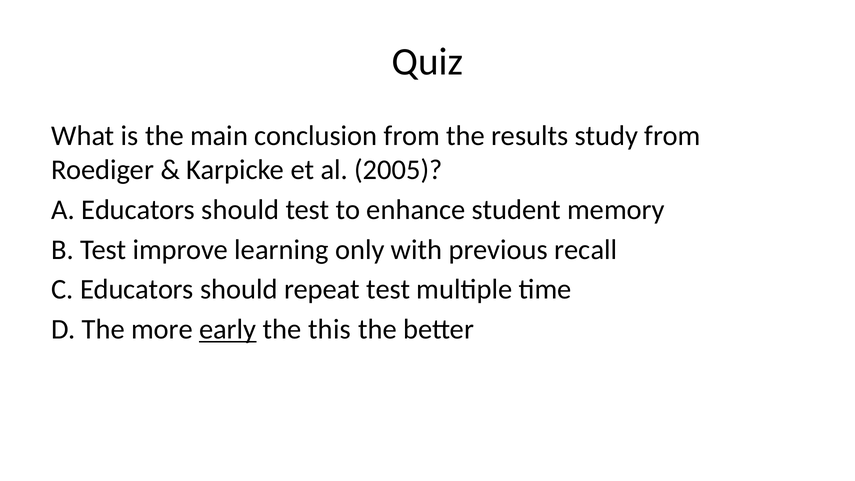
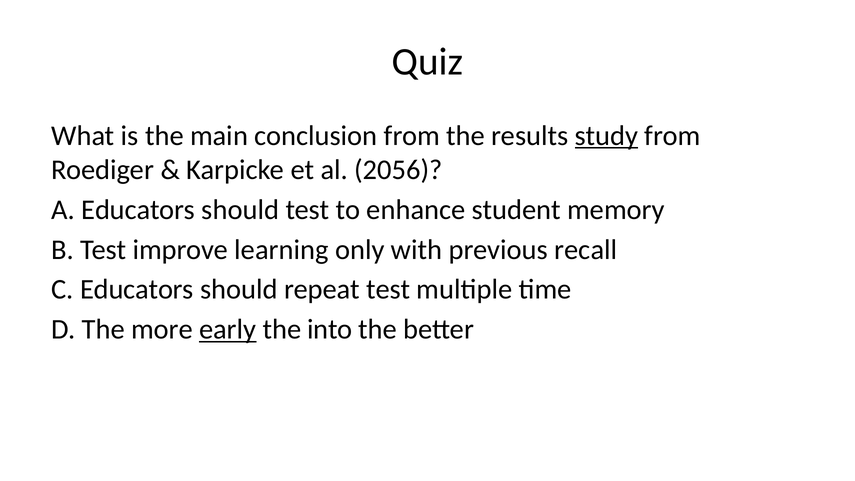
study underline: none -> present
2005: 2005 -> 2056
this: this -> into
